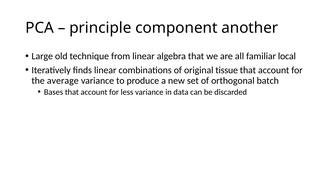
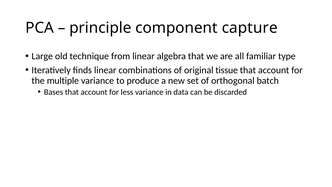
another: another -> capture
local: local -> type
average: average -> multiple
